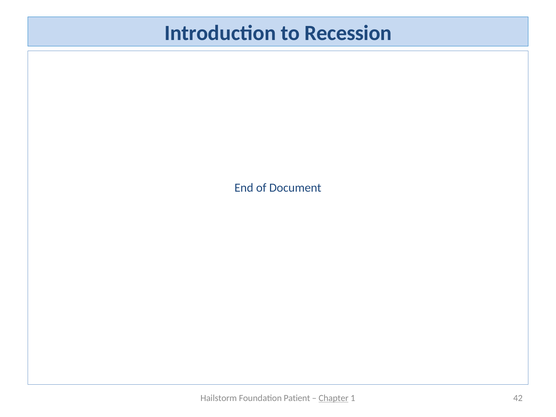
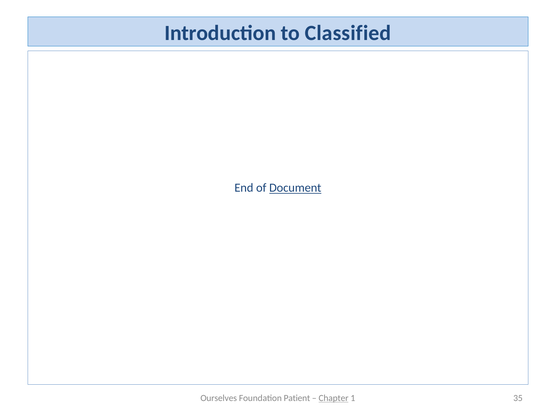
Recession: Recession -> Classified
Document underline: none -> present
Hailstorm: Hailstorm -> Ourselves
42: 42 -> 35
